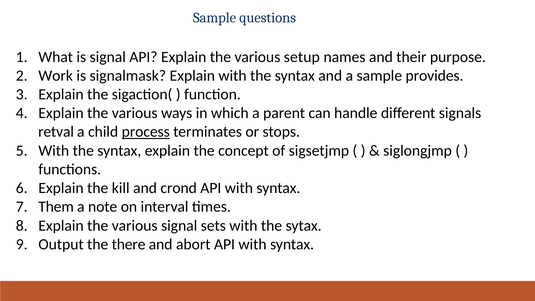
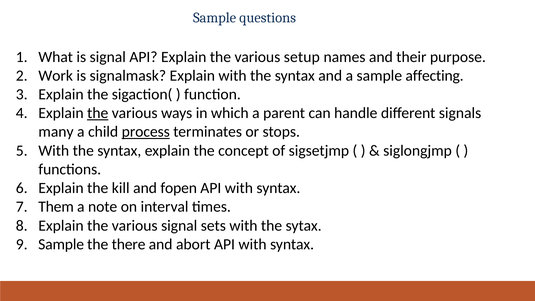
provides: provides -> affecting
the at (98, 113) underline: none -> present
retval: retval -> many
crond: crond -> fopen
Output at (61, 244): Output -> Sample
